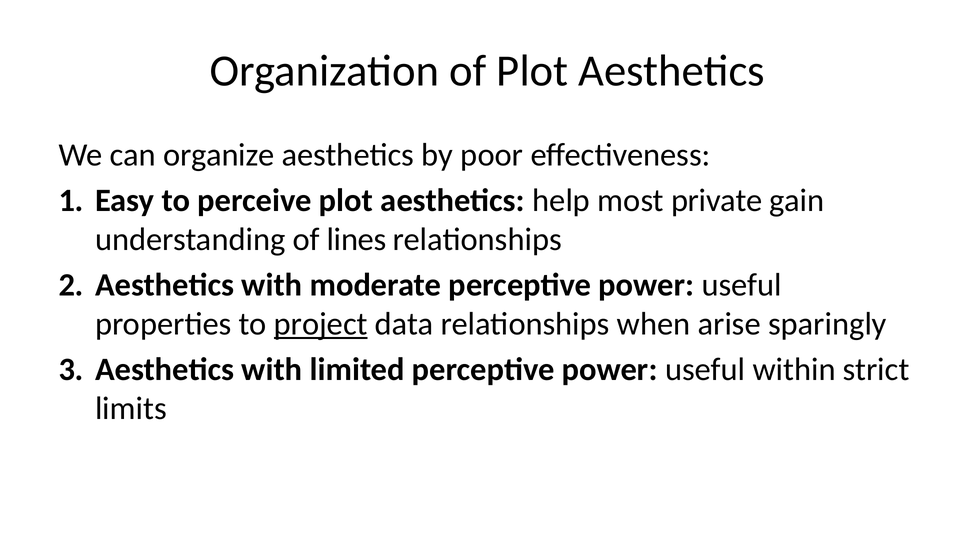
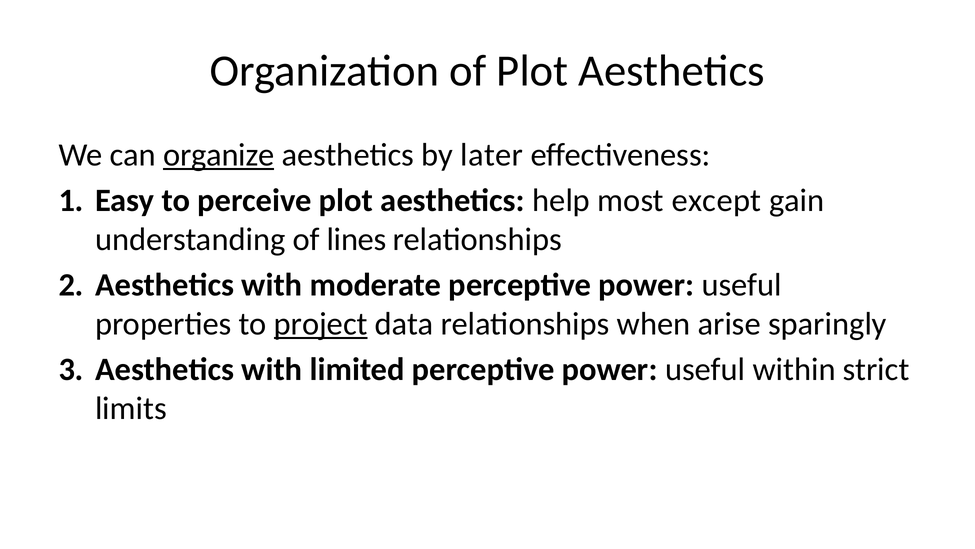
organize underline: none -> present
poor: poor -> later
private: private -> except
